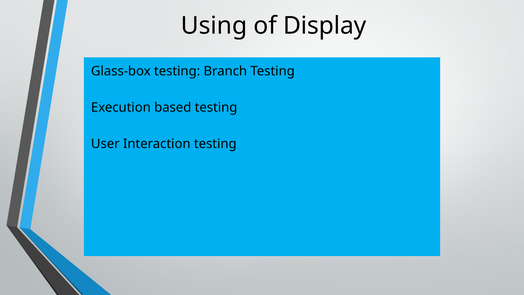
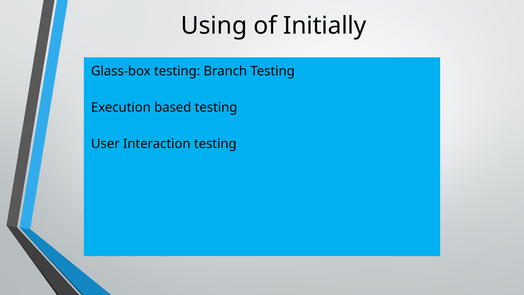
Display: Display -> Initially
